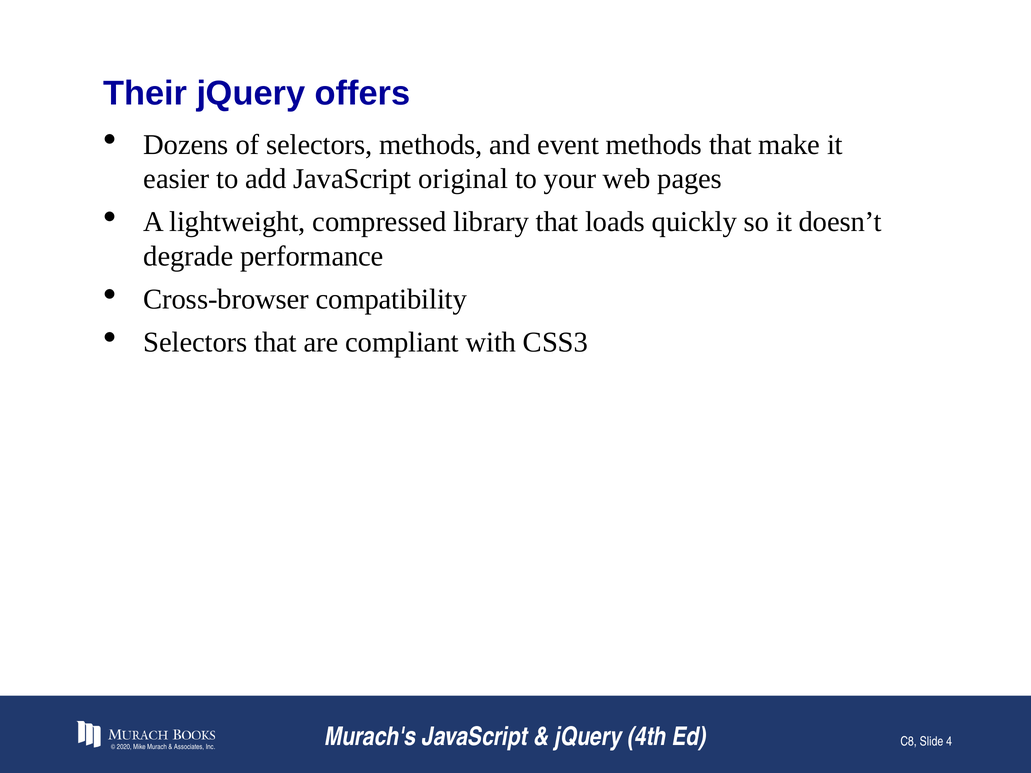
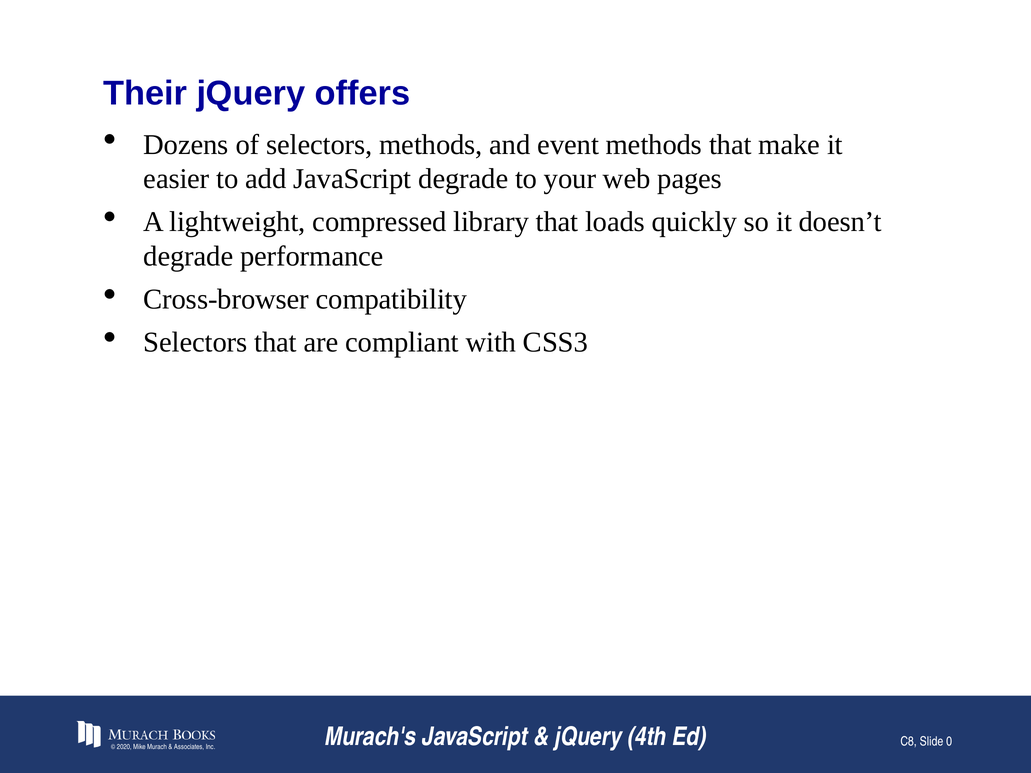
JavaScript original: original -> degrade
4: 4 -> 0
